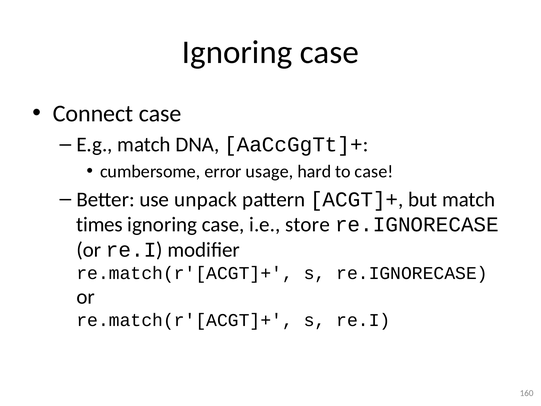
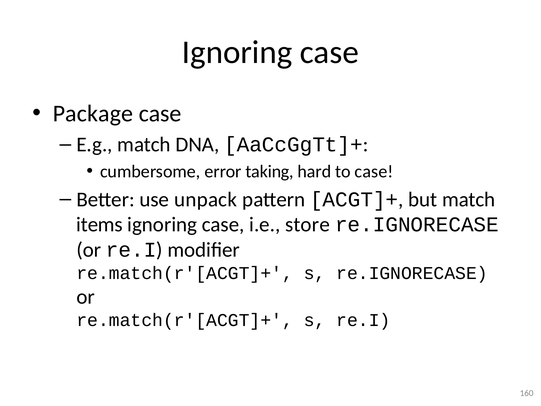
Connect: Connect -> Package
usage: usage -> taking
times: times -> items
